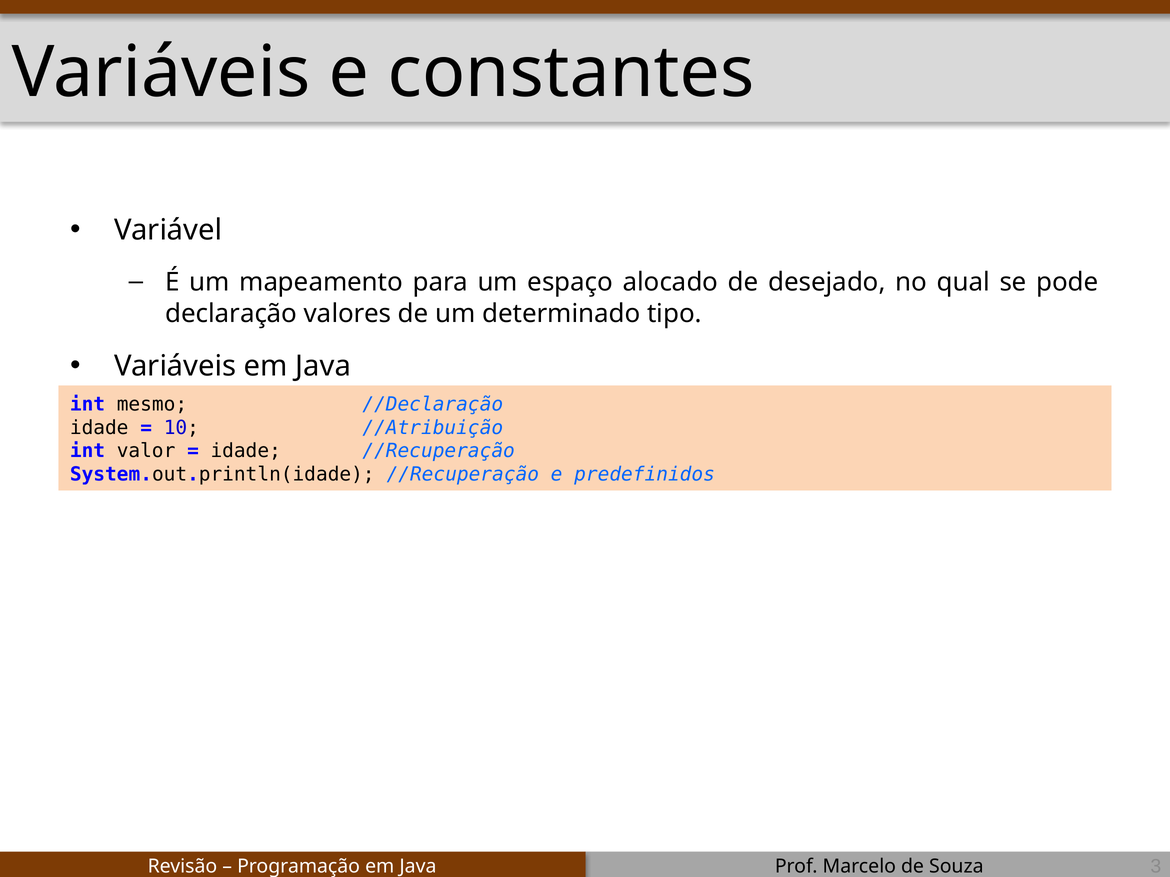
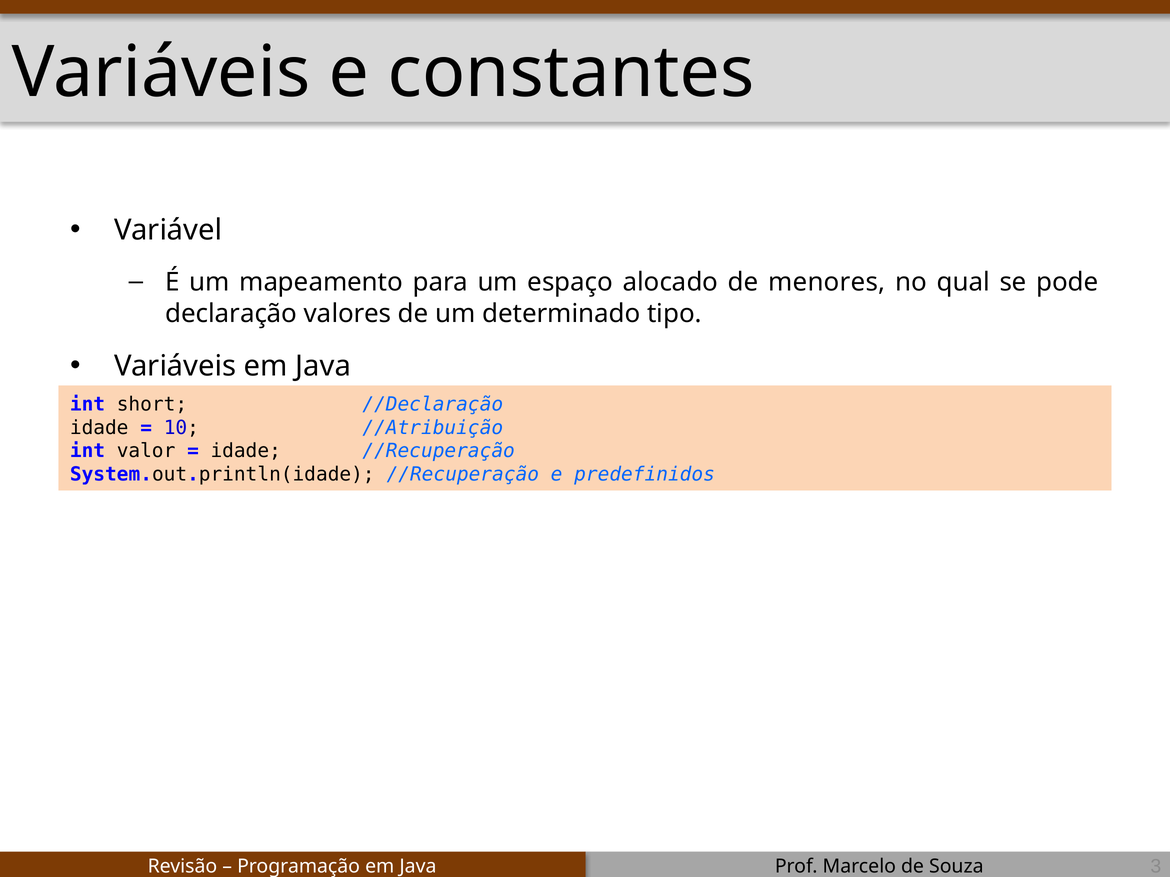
desejado: desejado -> menores
mesmo: mesmo -> short
